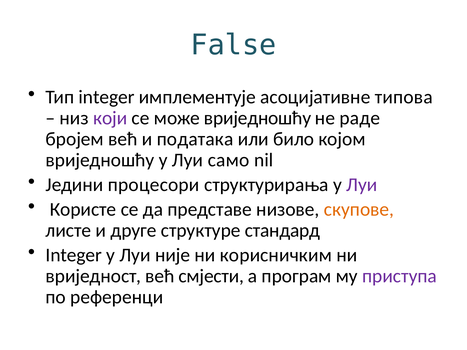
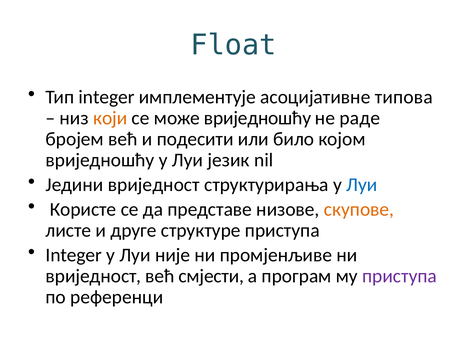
False: False -> Float
који colour: purple -> orange
података: података -> подесити
само: само -> језик
Једини процесори: процесори -> вриједност
Луи at (362, 185) colour: purple -> blue
структуре стандард: стандард -> приступа
корисничким: корисничким -> промјенљиве
